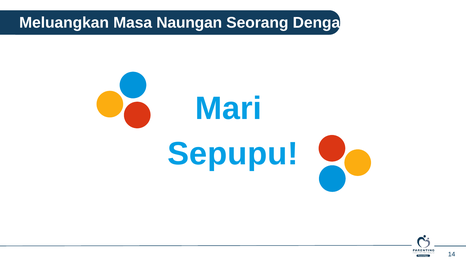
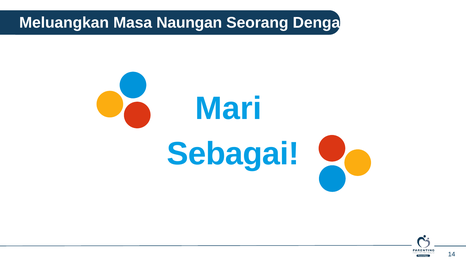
Sepupu: Sepupu -> Sebagai
